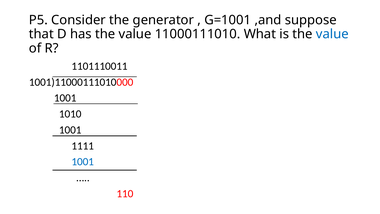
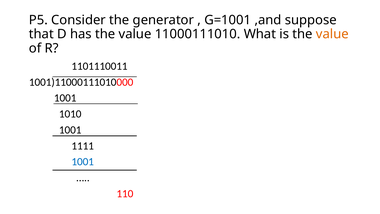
value at (332, 34) colour: blue -> orange
